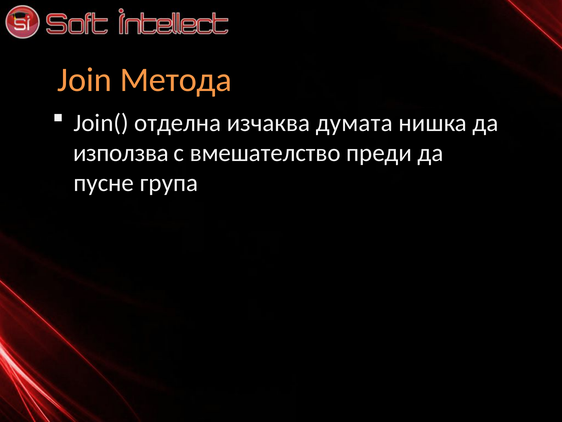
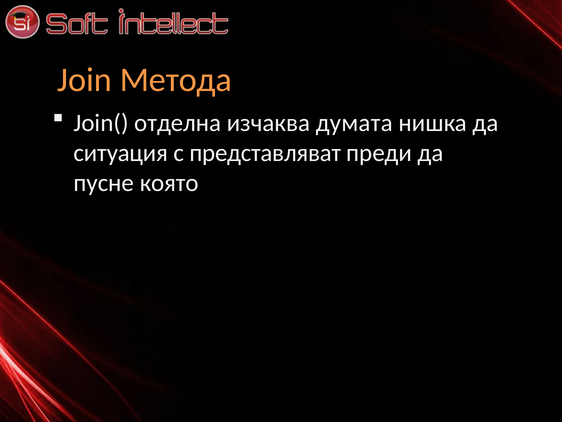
използва: използва -> ситуация
вмешателство: вмешателство -> представляват
група: група -> която
